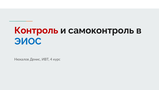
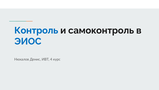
Контроль colour: red -> blue
